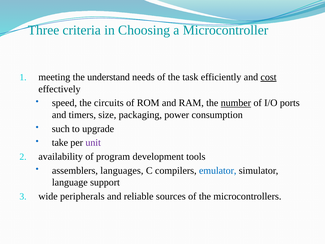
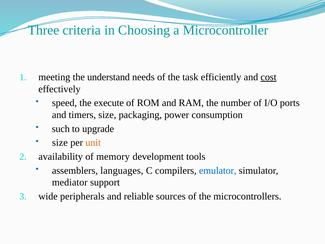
circuits: circuits -> execute
number underline: present -> none
take at (60, 143): take -> size
unit colour: purple -> orange
program: program -> memory
language: language -> mediator
